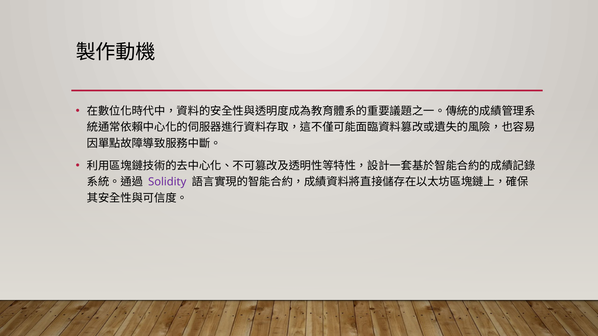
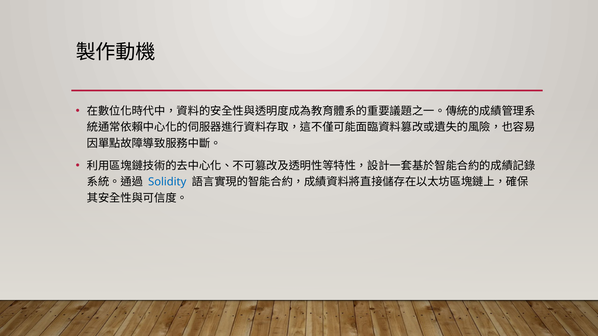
Solidity colour: purple -> blue
